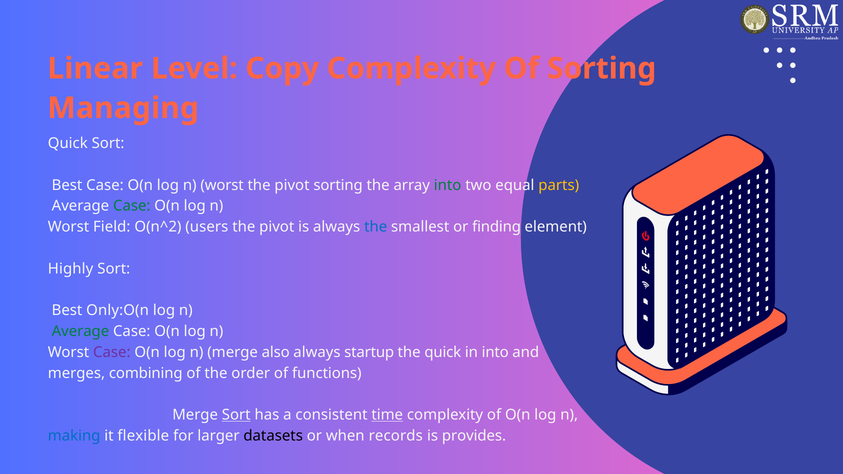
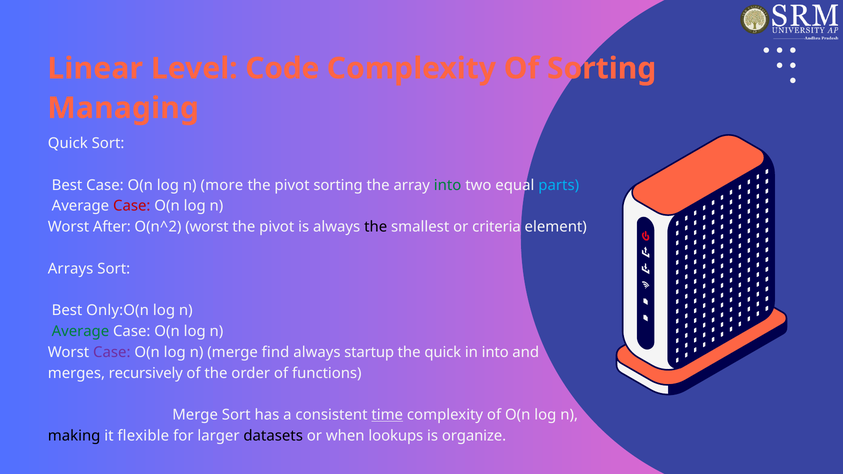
Copy: Copy -> Code
worst at (222, 185): worst -> more
parts colour: yellow -> light blue
Case at (132, 206) colour: green -> red
Field: Field -> After
O(n^2 users: users -> worst
the at (376, 227) colour: blue -> black
finding: finding -> criteria
Highly: Highly -> Arrays
also: also -> find
combining: combining -> recursively
Sort at (236, 415) underline: present -> none
making colour: blue -> black
records: records -> lookups
provides: provides -> organize
